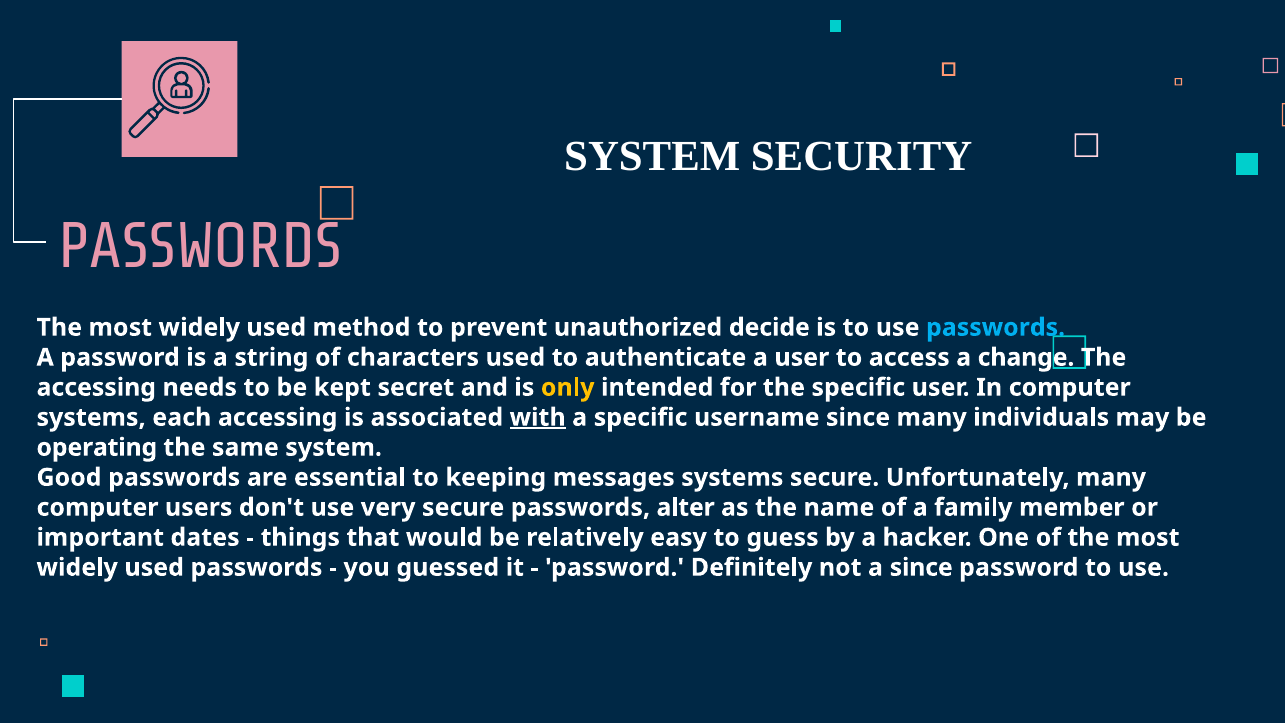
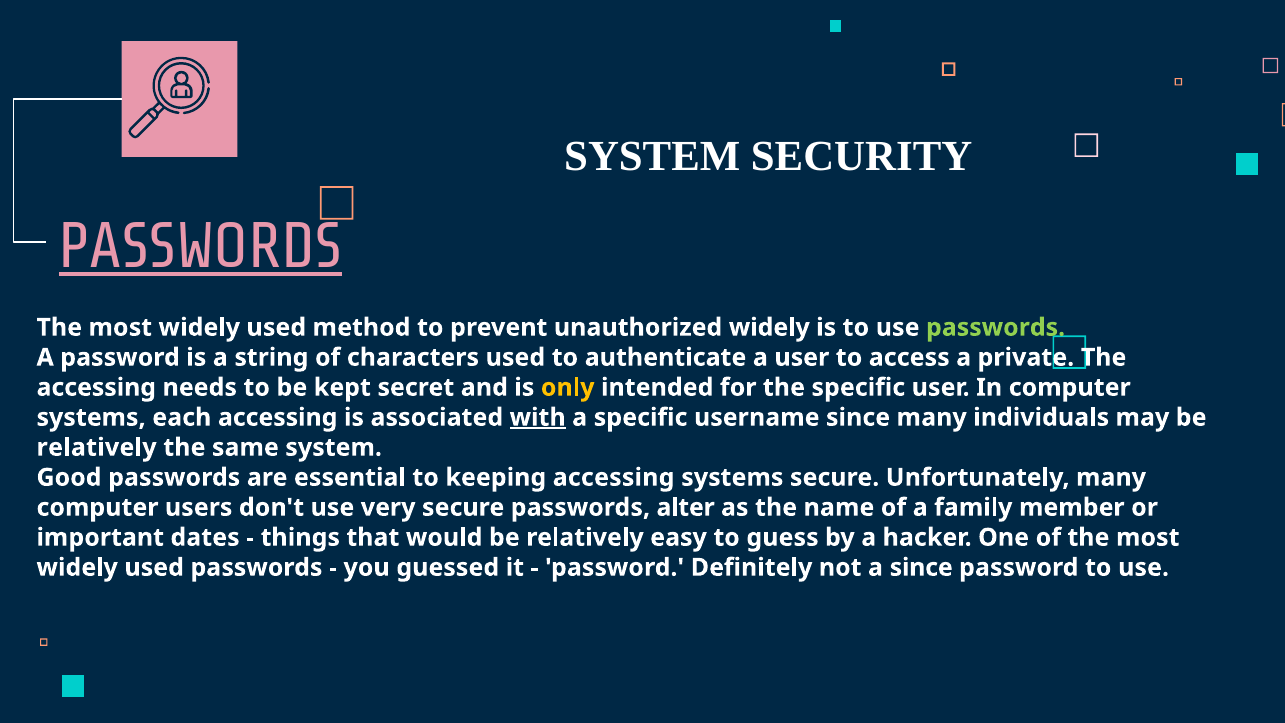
PASSWORDS at (201, 246) underline: none -> present
unauthorized decide: decide -> widely
passwords at (996, 327) colour: light blue -> light green
change: change -> private
operating at (97, 447): operating -> relatively
keeping messages: messages -> accessing
